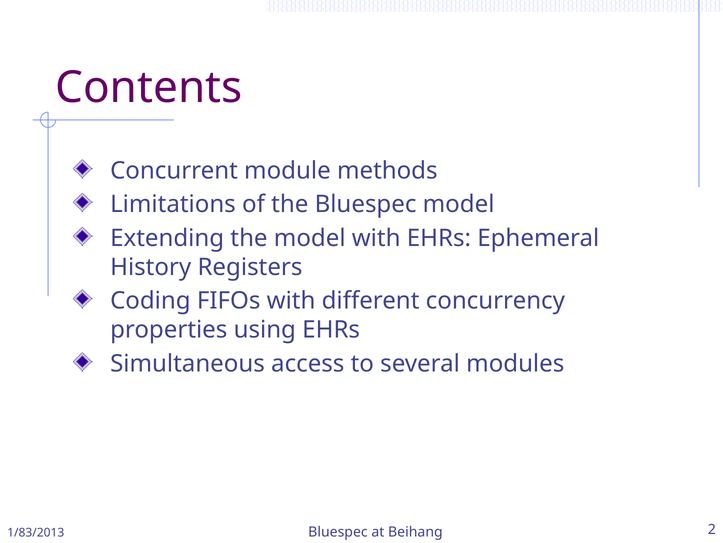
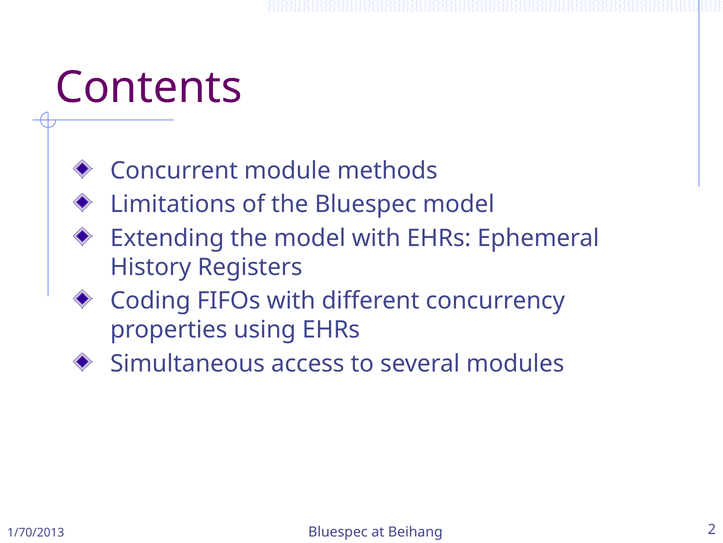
1/83/2013: 1/83/2013 -> 1/70/2013
